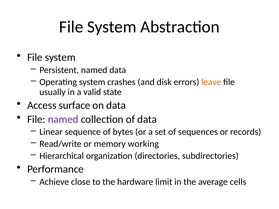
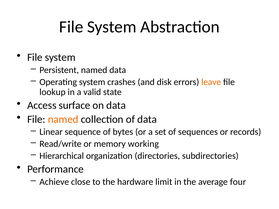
usually: usually -> lookup
named at (63, 119) colour: purple -> orange
cells: cells -> four
